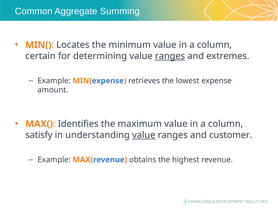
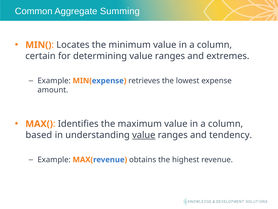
ranges at (170, 56) underline: present -> none
satisfy: satisfy -> based
customer: customer -> tendency
